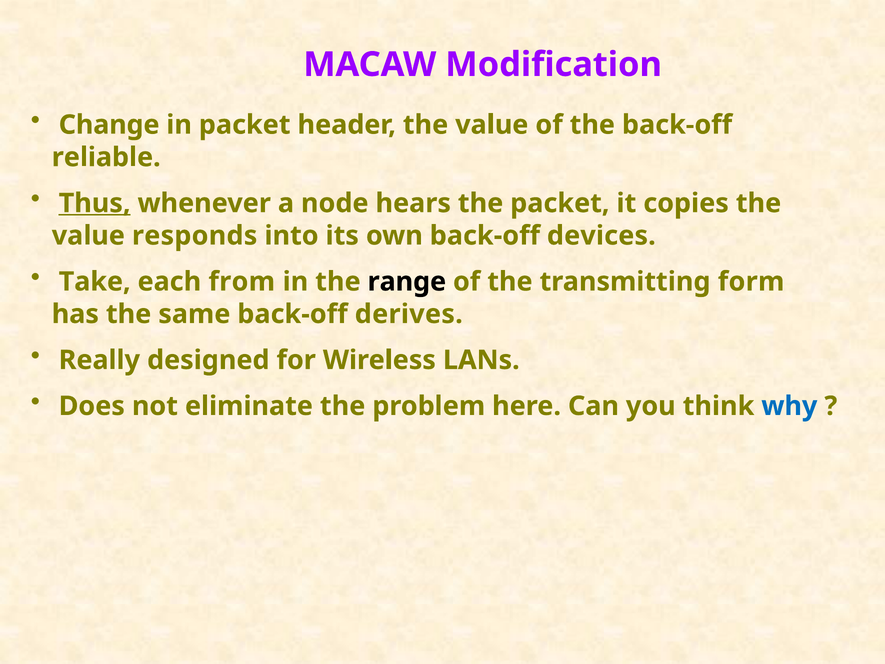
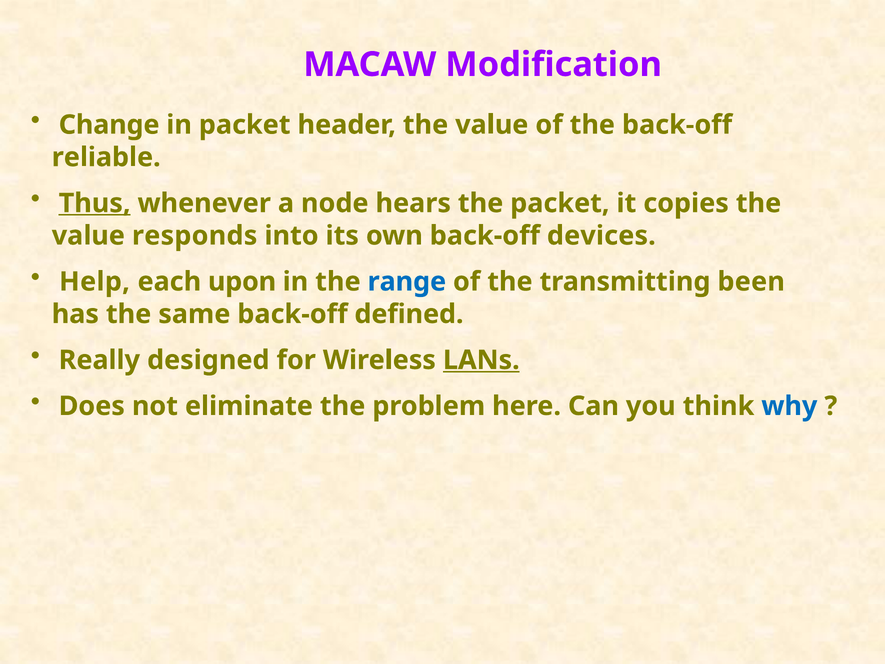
Take: Take -> Help
from: from -> upon
range colour: black -> blue
form: form -> been
derives: derives -> defined
LANs underline: none -> present
